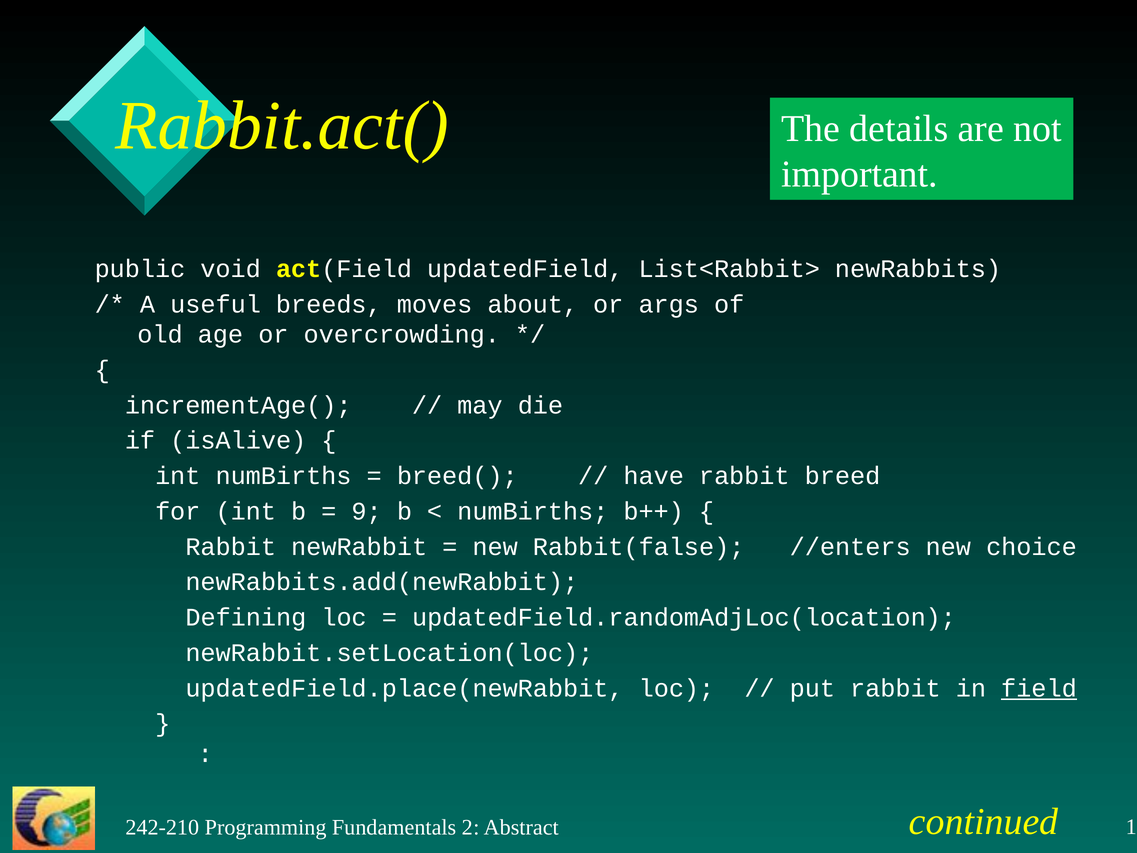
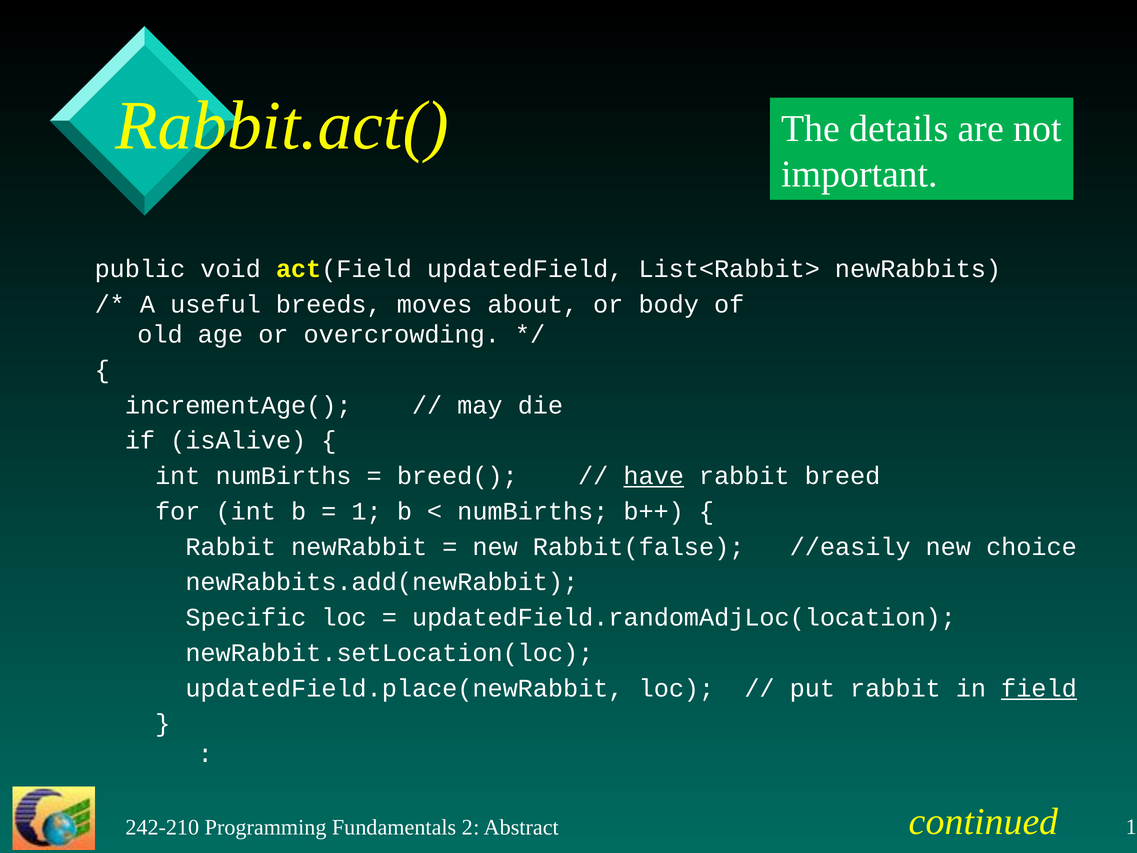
args: args -> body
have underline: none -> present
9: 9 -> 1
//enters: //enters -> //easily
Defining: Defining -> Specific
